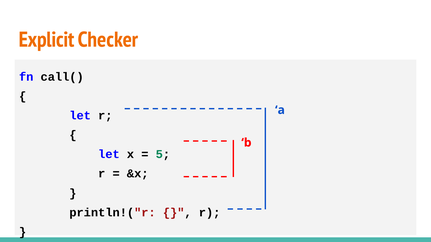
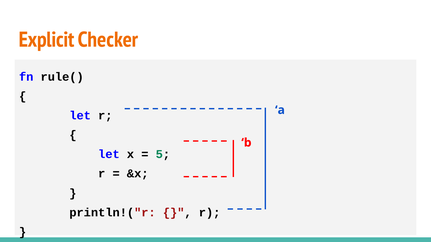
call(: call( -> rule(
